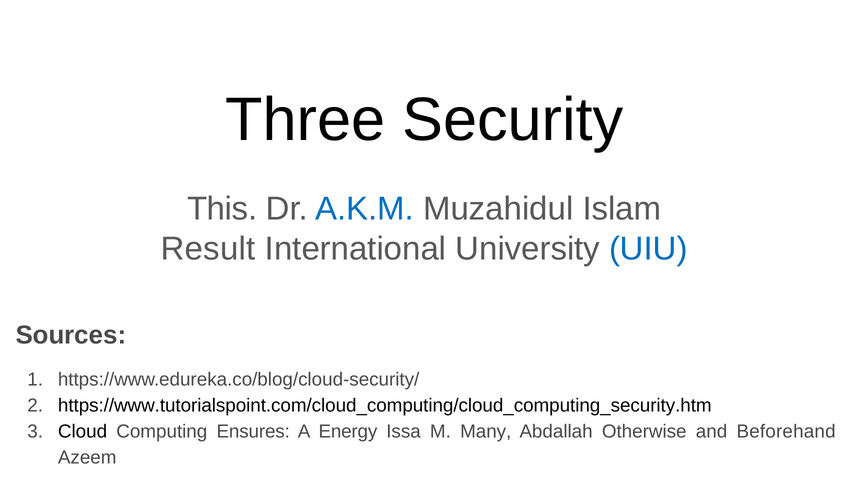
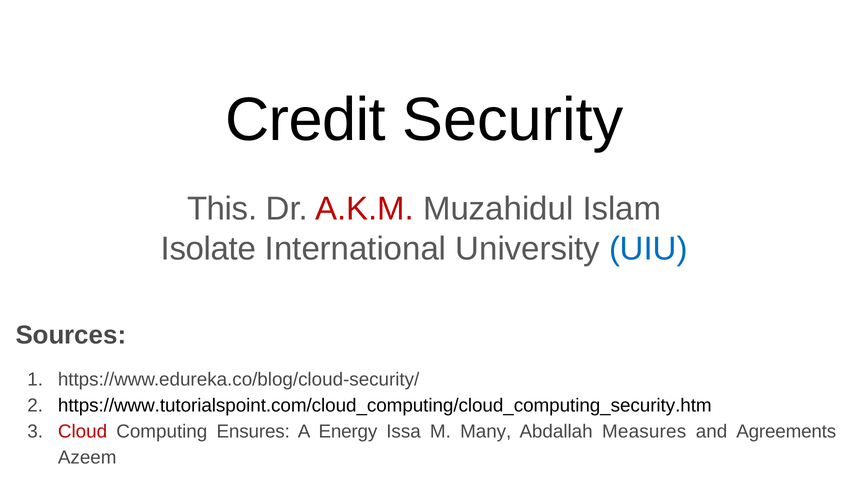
Three: Three -> Credit
A.K.M colour: blue -> red
Result: Result -> Isolate
Cloud colour: black -> red
Otherwise: Otherwise -> Measures
Beforehand: Beforehand -> Agreements
